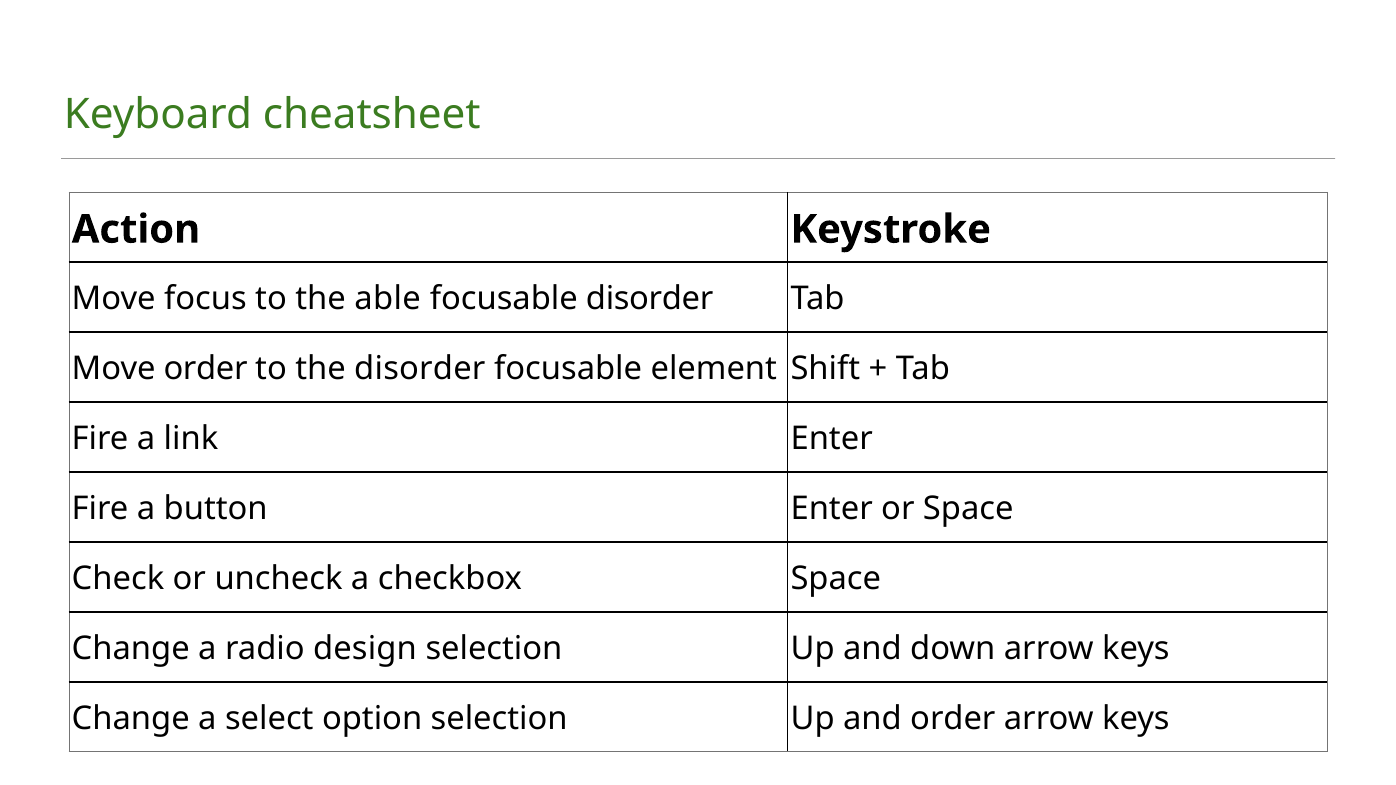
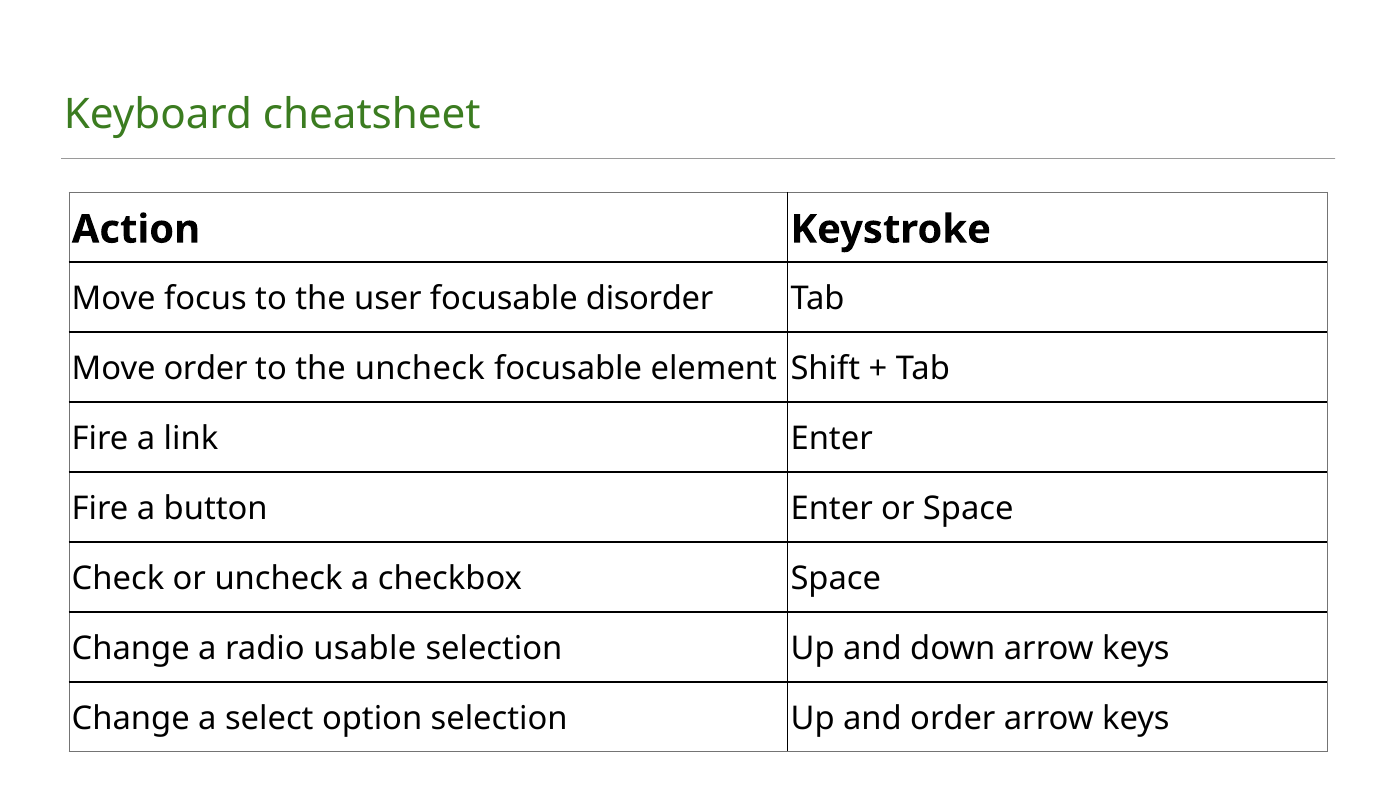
able: able -> user
the disorder: disorder -> uncheck
design: design -> usable
